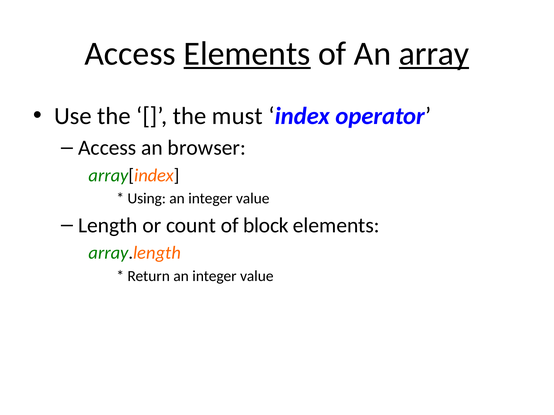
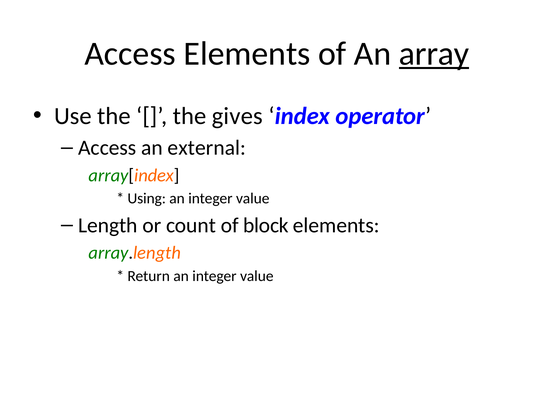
Elements at (247, 54) underline: present -> none
must: must -> gives
browser: browser -> external
